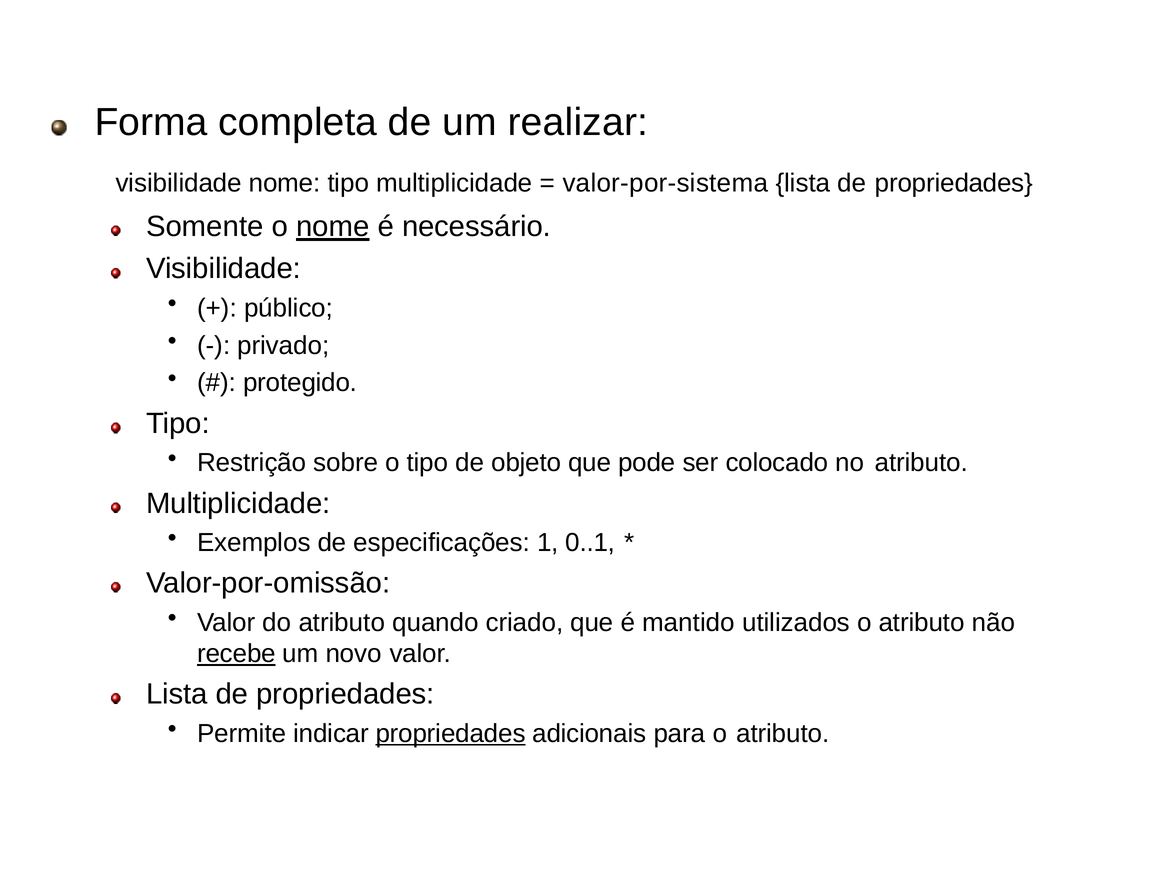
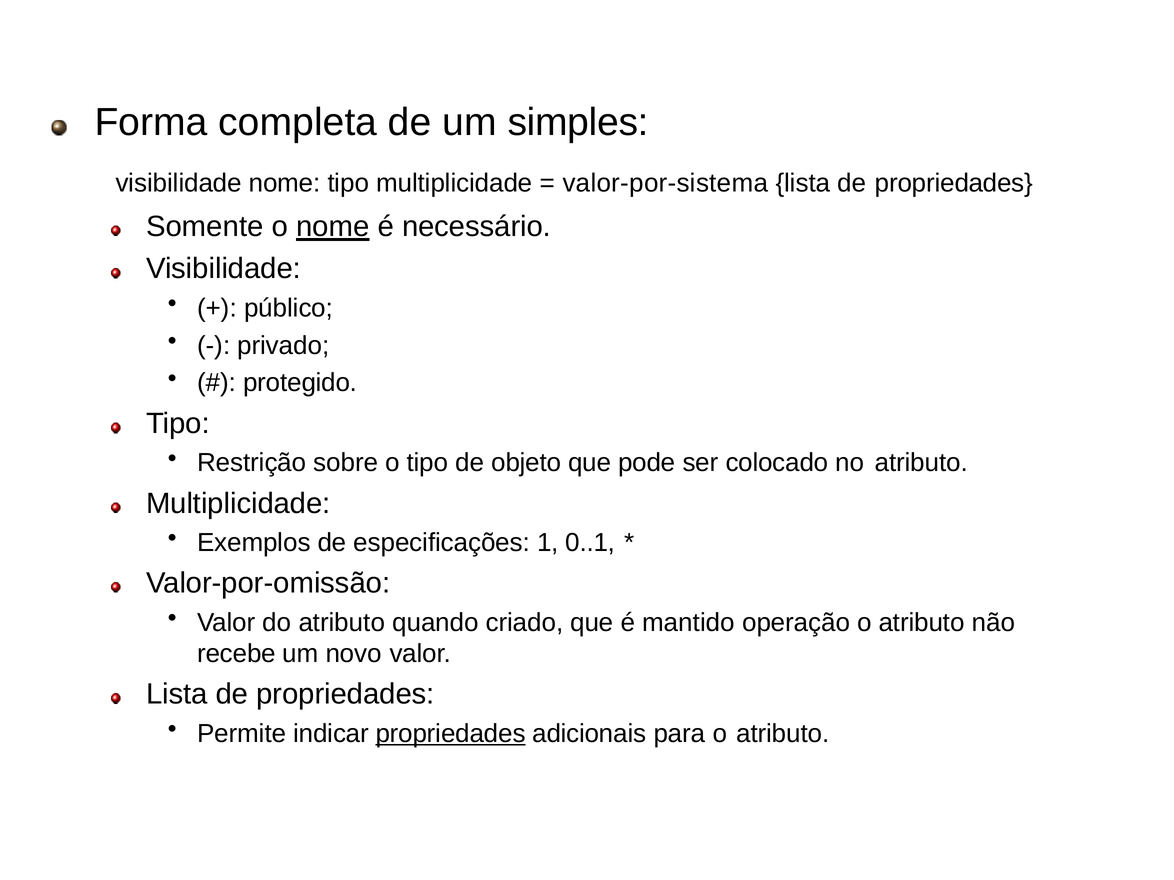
realizar: realizar -> simples
utilizados: utilizados -> operação
recebe underline: present -> none
